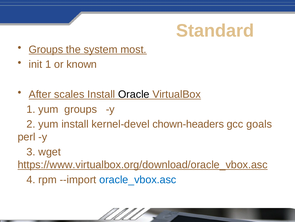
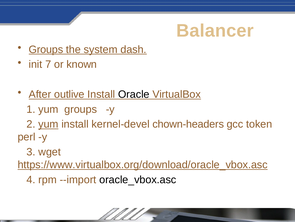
Standard: Standard -> Balancer
most: most -> dash
init 1: 1 -> 7
scales: scales -> outlive
yum at (48, 124) underline: none -> present
goals: goals -> token
oracle_vbox.asc colour: blue -> black
